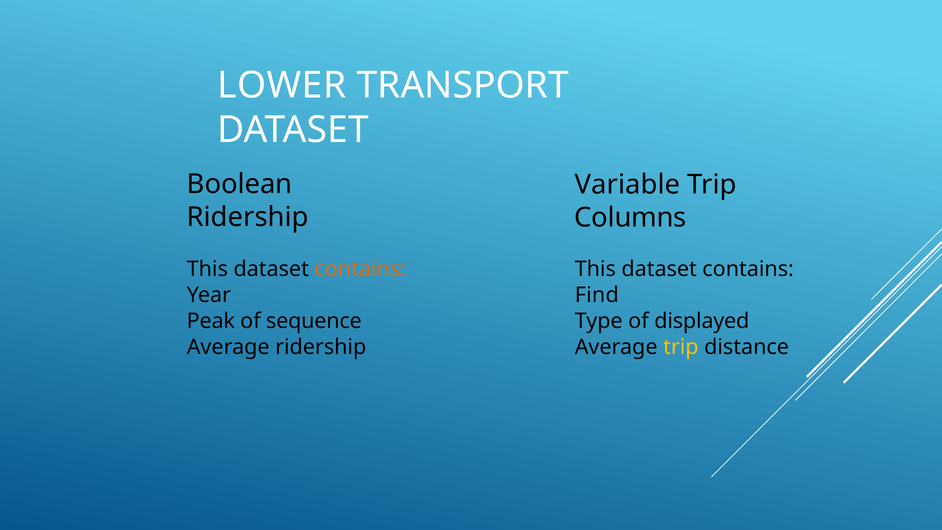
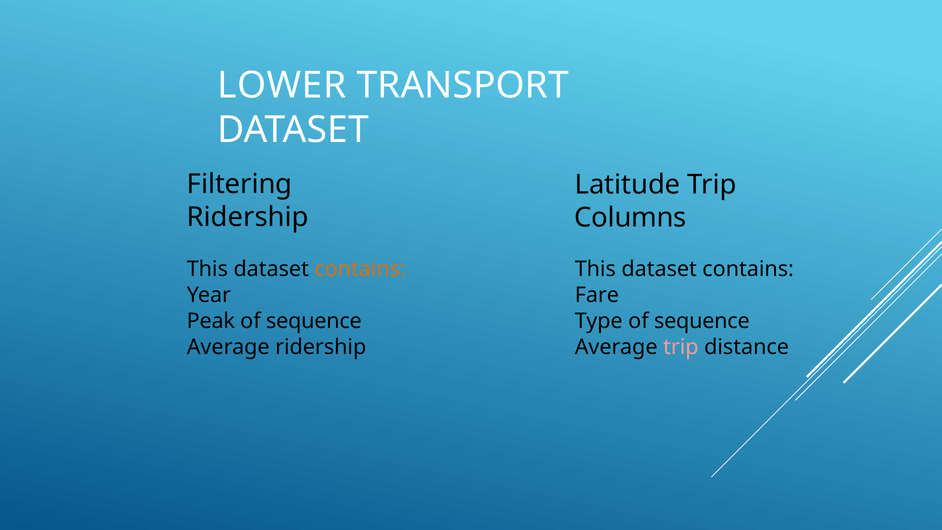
Boolean: Boolean -> Filtering
Variable: Variable -> Latitude
Find: Find -> Fare
Type of displayed: displayed -> sequence
trip at (681, 347) colour: yellow -> pink
